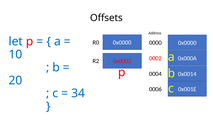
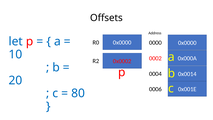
34: 34 -> 80
